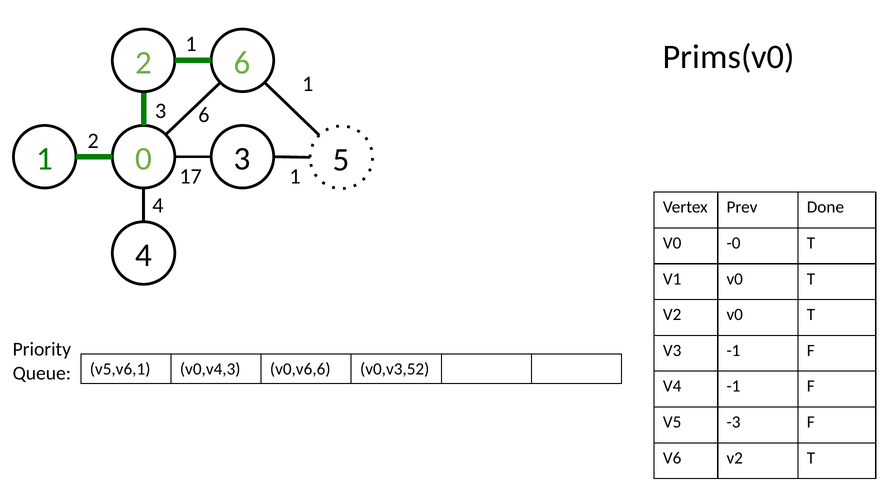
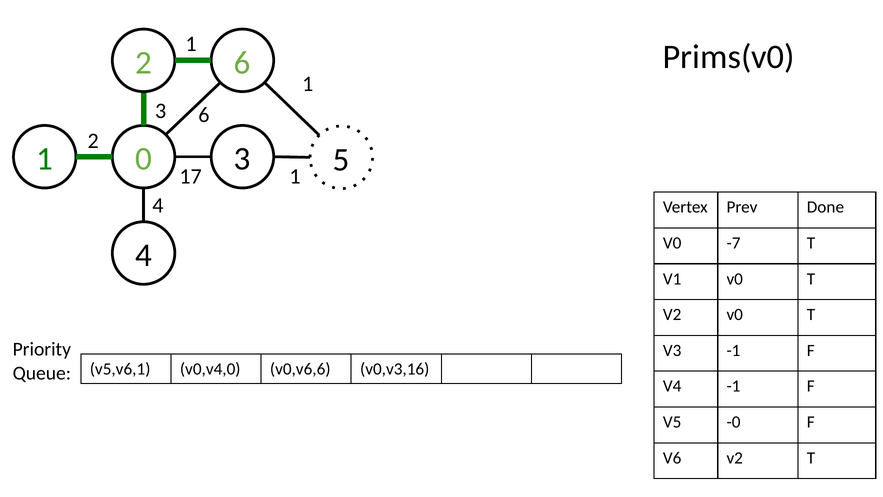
-0: -0 -> -7
v0,v4,3: v0,v4,3 -> v0,v4,0
v0,v3,52: v0,v3,52 -> v0,v3,16
-3: -3 -> -0
